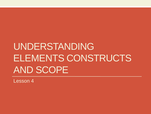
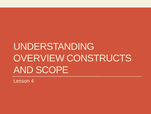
ELEMENTS: ELEMENTS -> OVERVIEW
